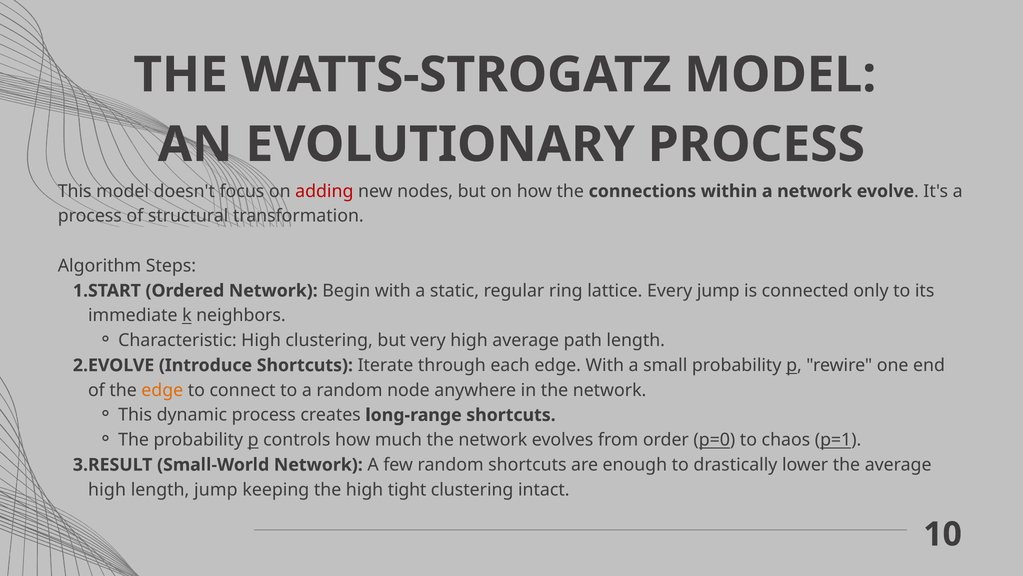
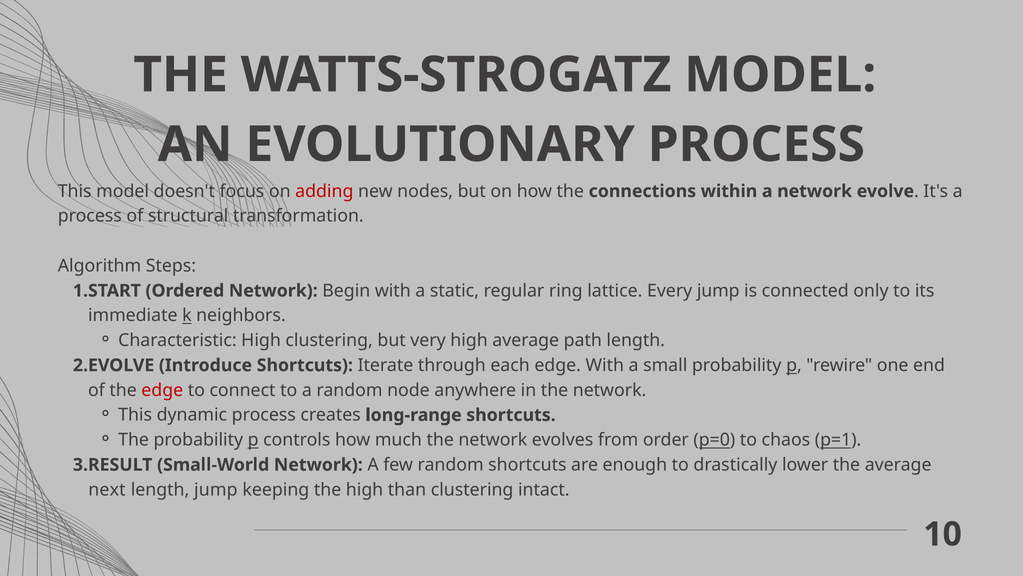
edge at (162, 390) colour: orange -> red
high at (107, 489): high -> next
tight: tight -> than
